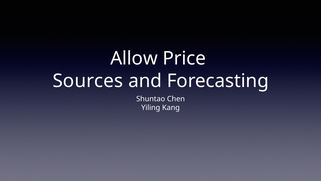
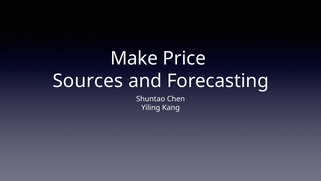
Allow: Allow -> Make
